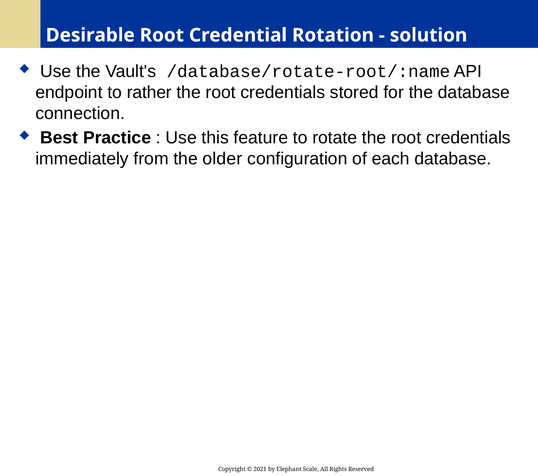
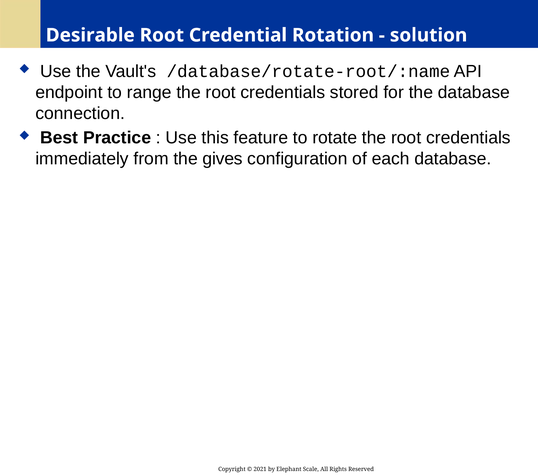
rather: rather -> range
older: older -> gives
